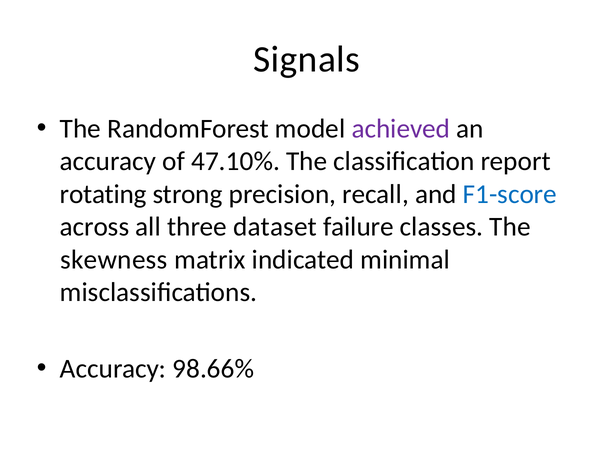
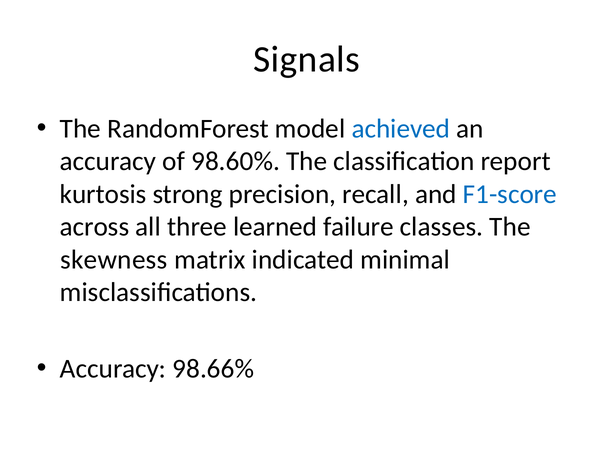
achieved colour: purple -> blue
47.10%: 47.10% -> 98.60%
rotating: rotating -> kurtosis
dataset: dataset -> learned
